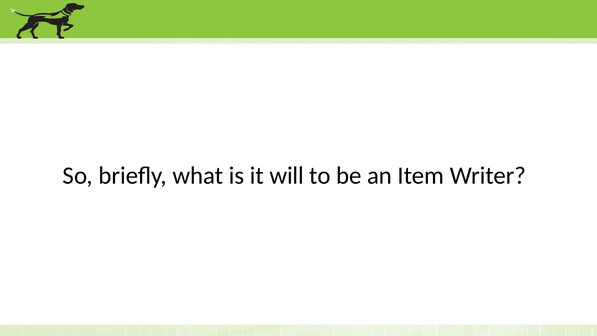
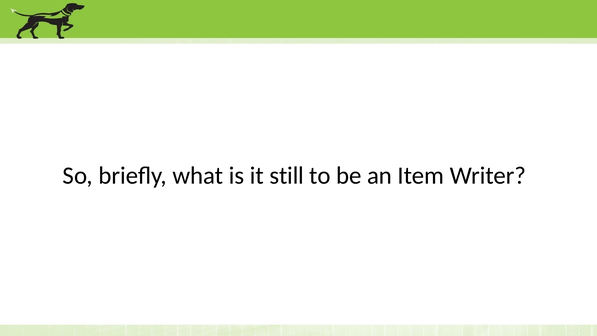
will: will -> still
